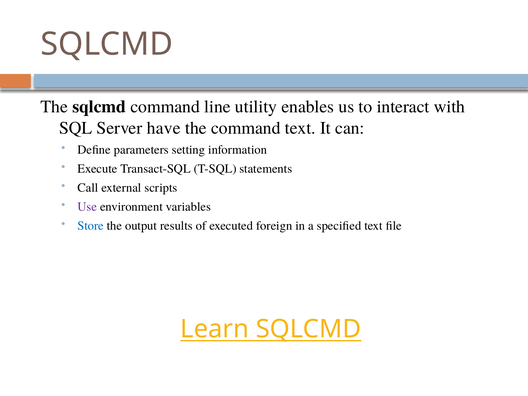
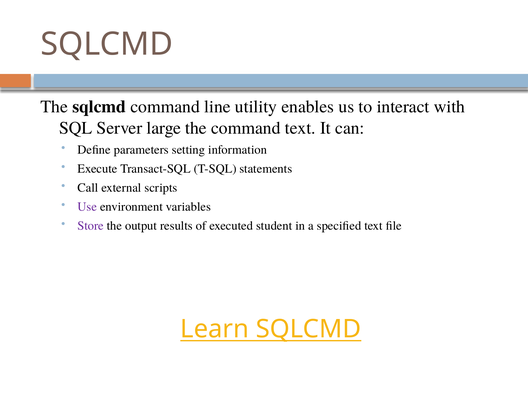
have: have -> large
Store colour: blue -> purple
foreign: foreign -> student
